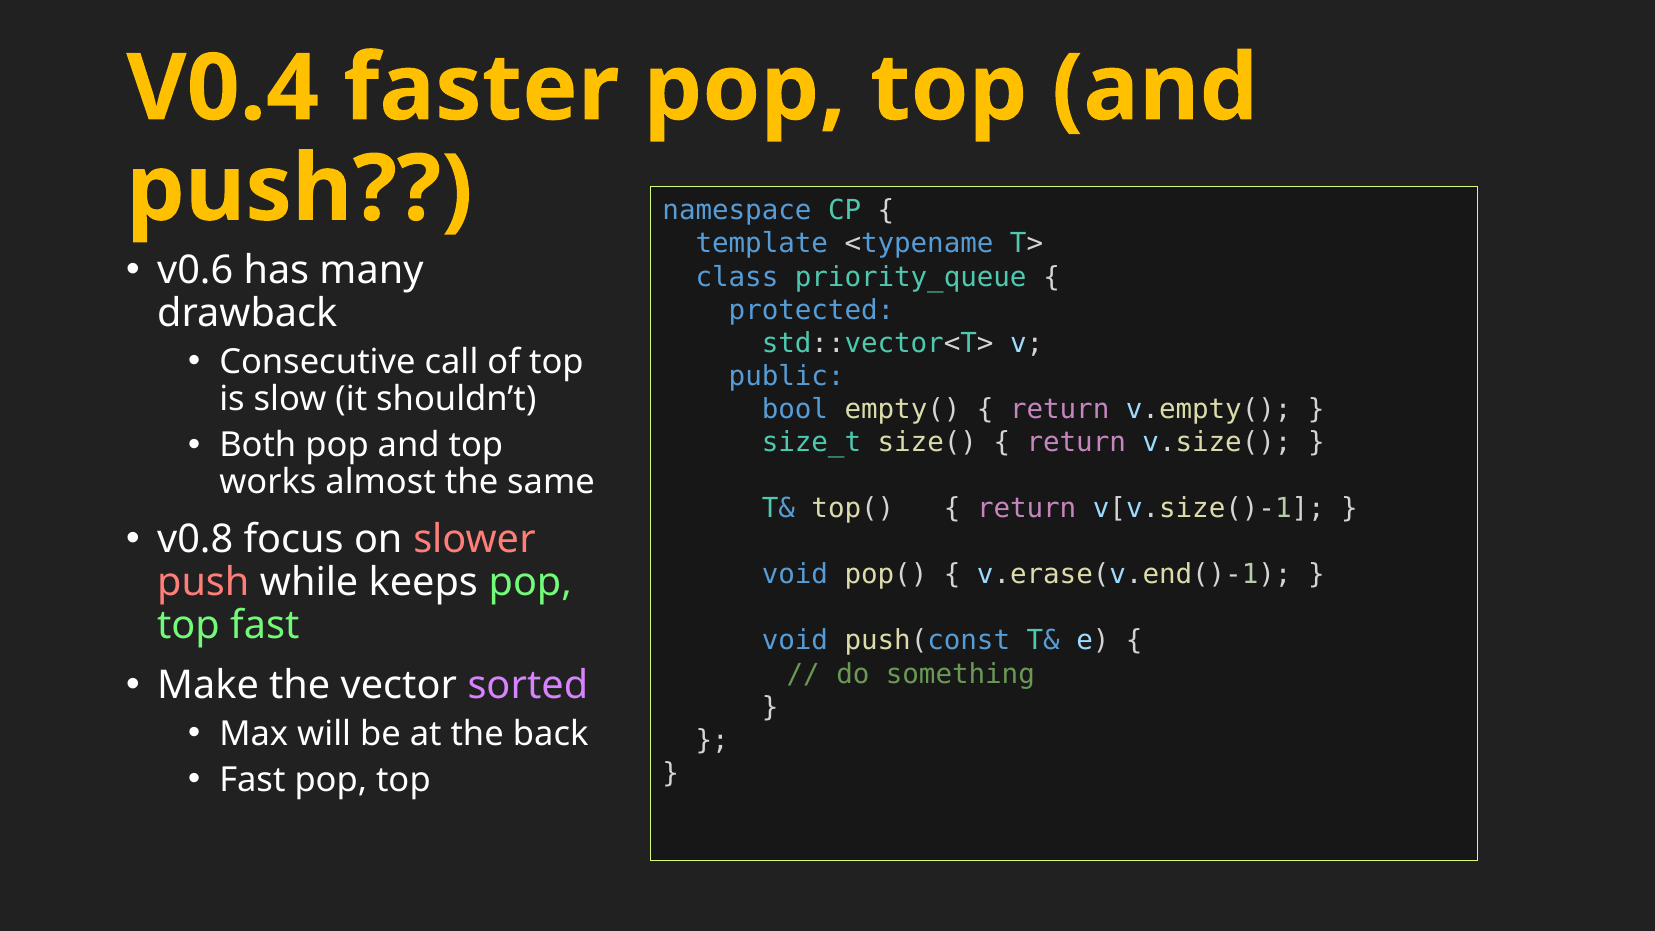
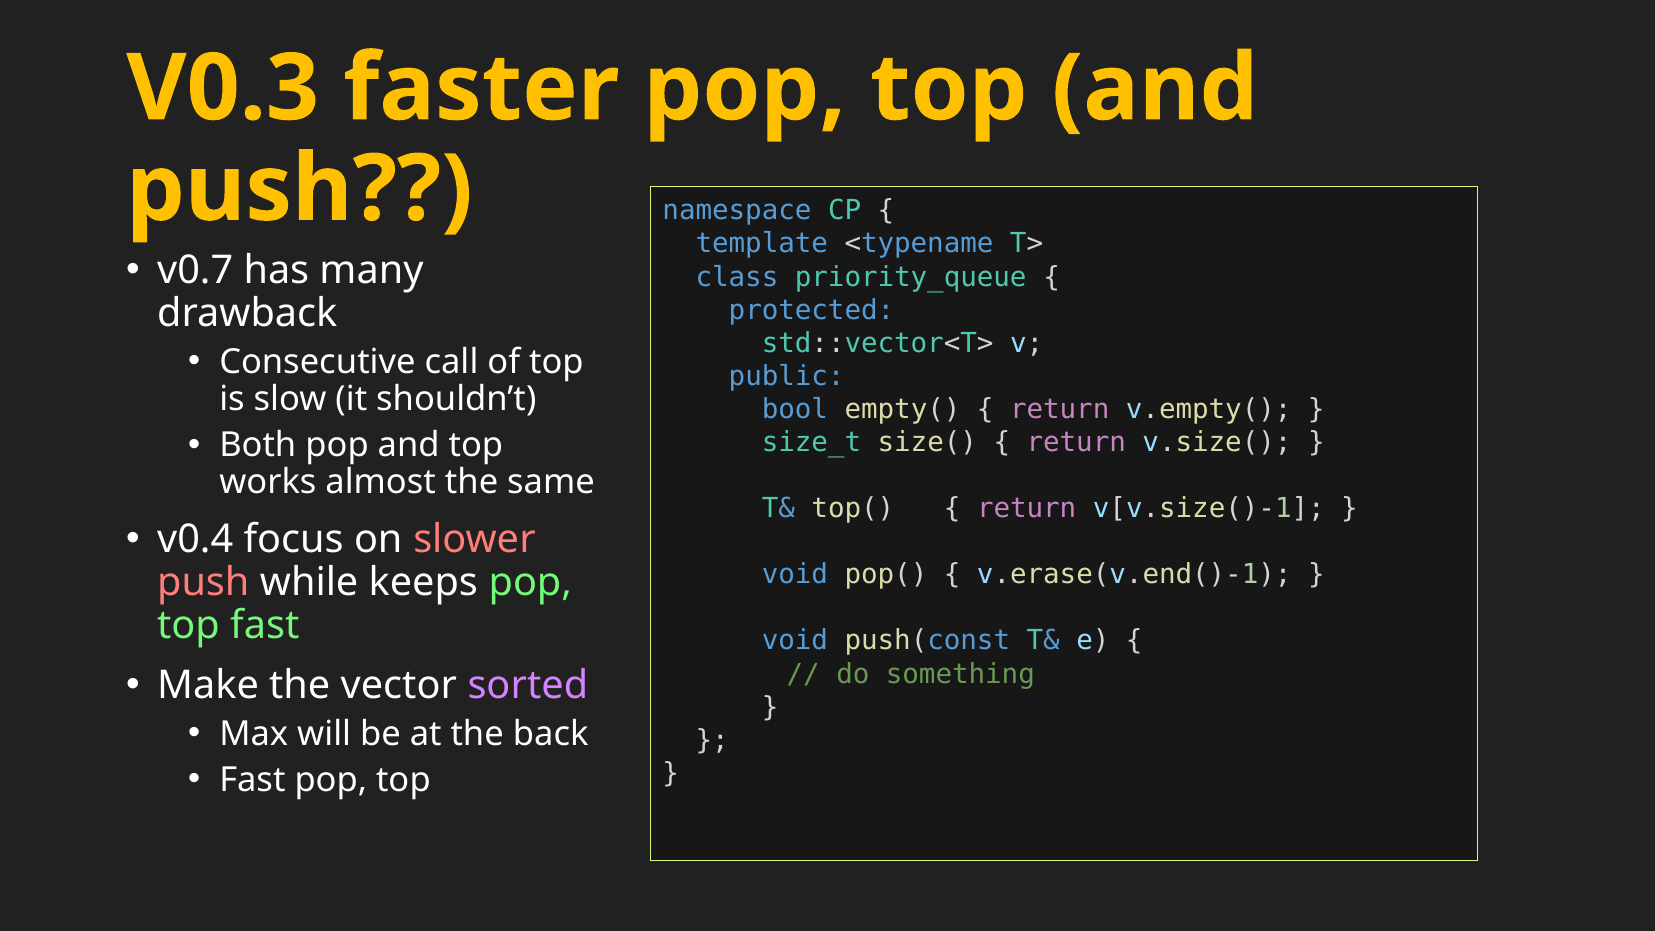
V0.4: V0.4 -> V0.3
v0.6: v0.6 -> v0.7
v0.8: v0.8 -> v0.4
